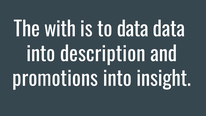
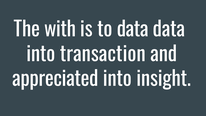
description: description -> transaction
promotions: promotions -> appreciated
